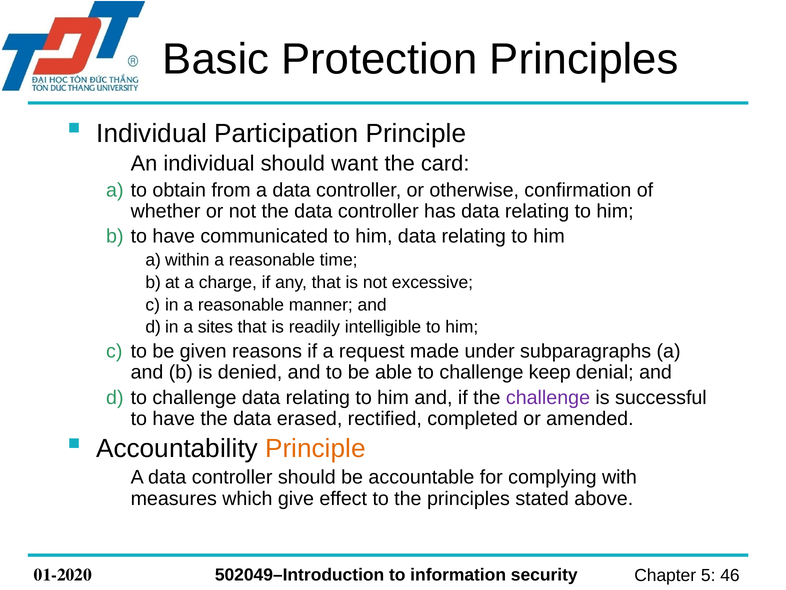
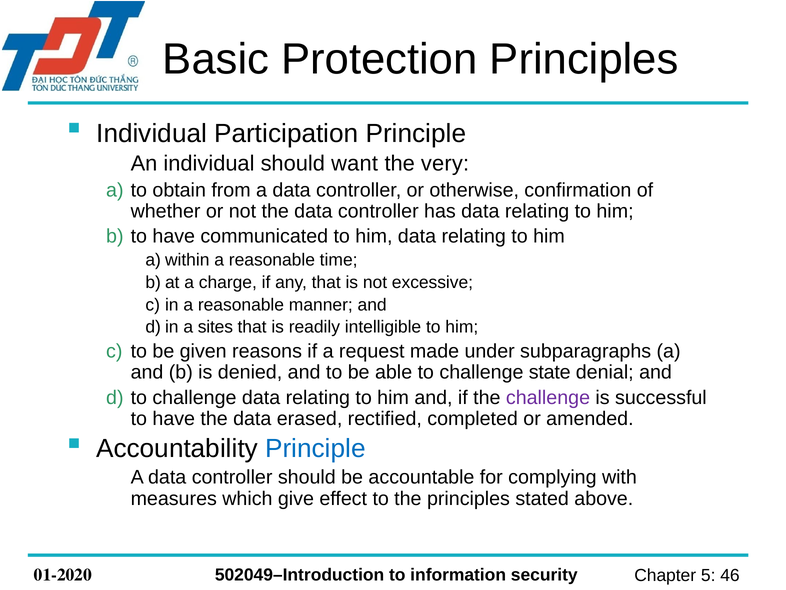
card: card -> very
keep: keep -> state
Principle at (315, 448) colour: orange -> blue
